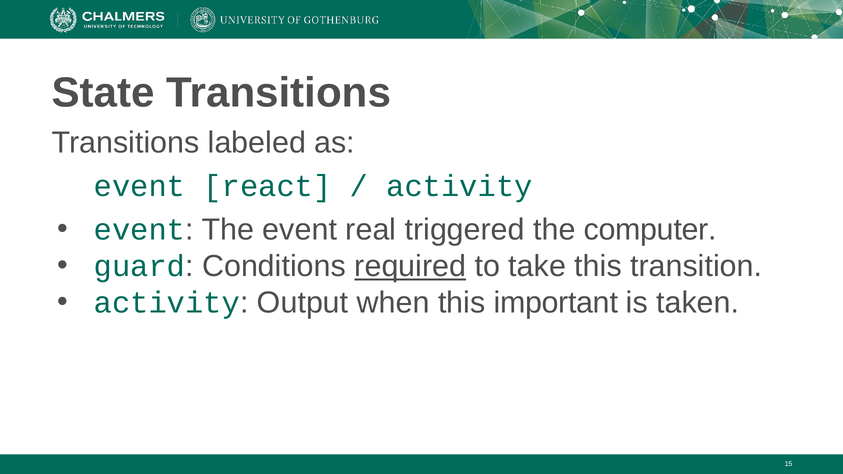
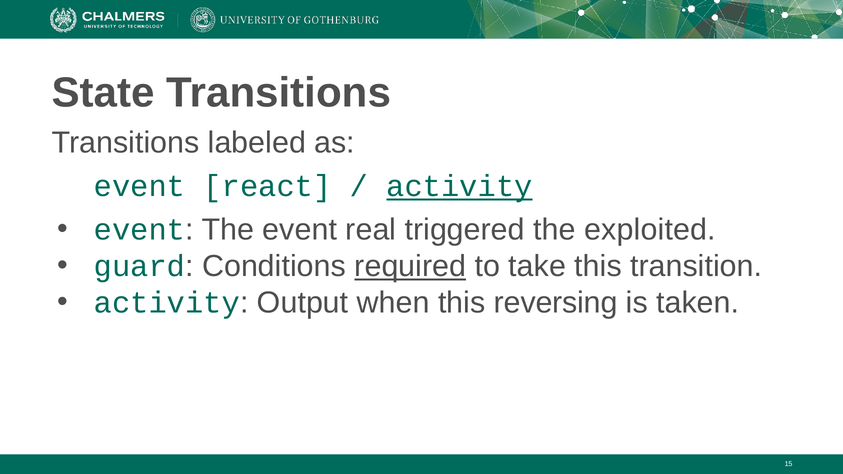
activity at (459, 186) underline: none -> present
computer: computer -> exploited
important: important -> reversing
